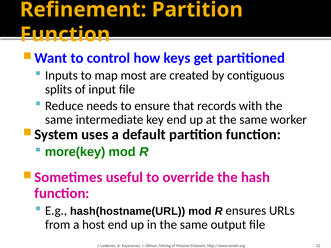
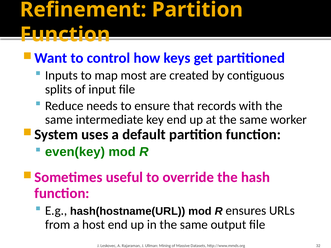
more(key: more(key -> even(key
